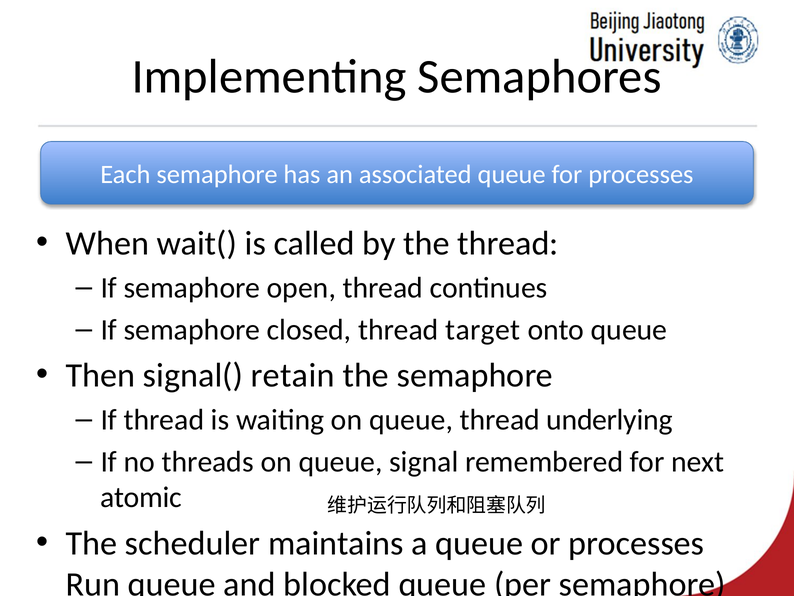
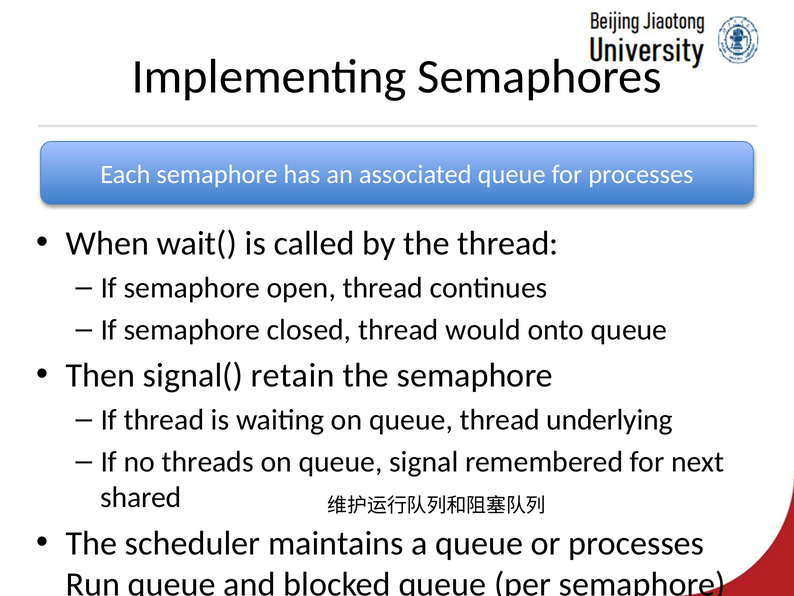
target: target -> would
atomic: atomic -> shared
